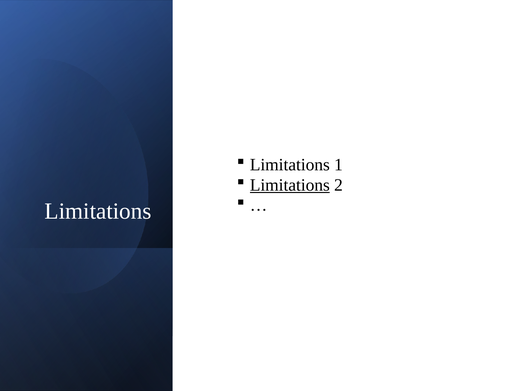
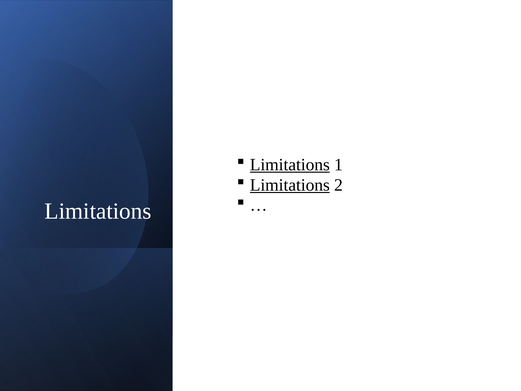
Limitations at (290, 165) underline: none -> present
